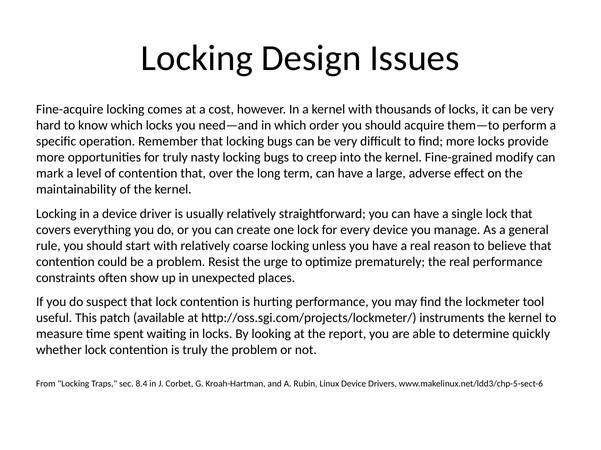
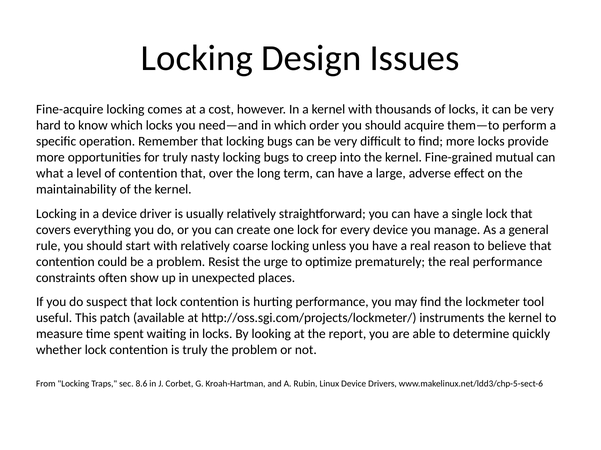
modify: modify -> mutual
mark: mark -> what
8.4: 8.4 -> 8.6
